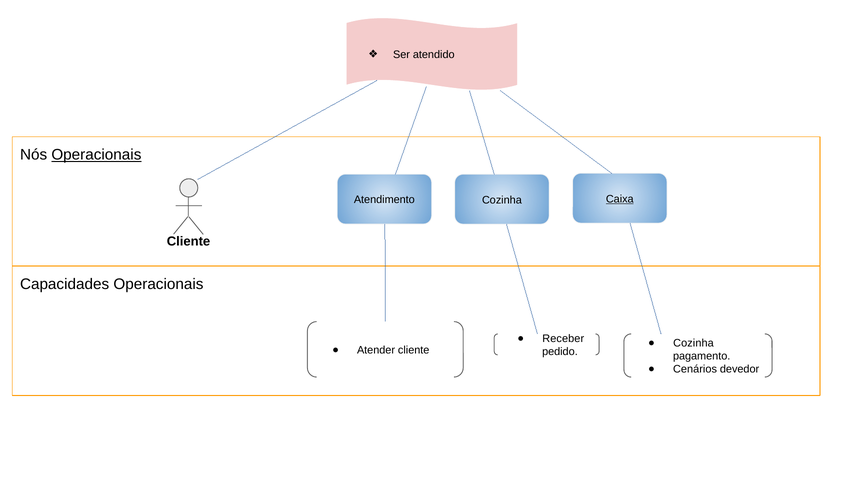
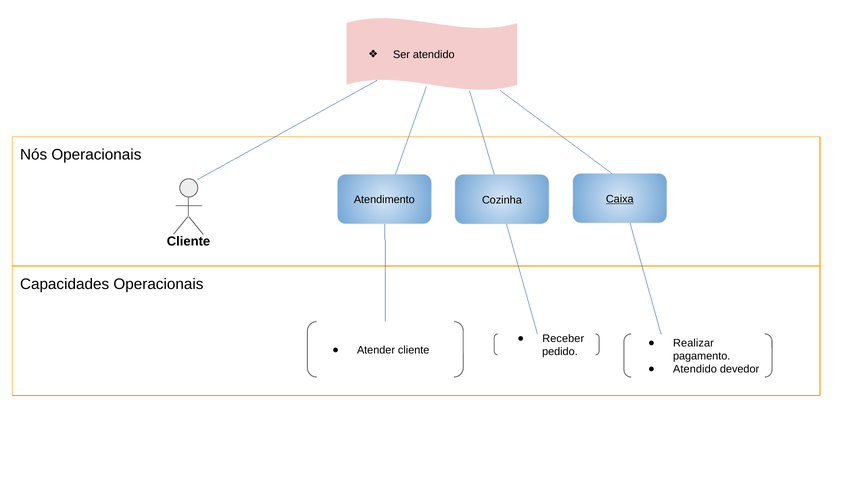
Operacionais at (96, 155) underline: present -> none
Cozinha at (693, 343): Cozinha -> Realizar
Cenários at (695, 369): Cenários -> Atendido
